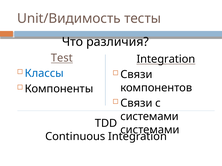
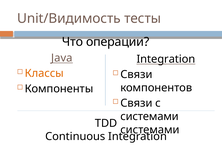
различия: различия -> операции
Test: Test -> Java
Классы colour: blue -> orange
